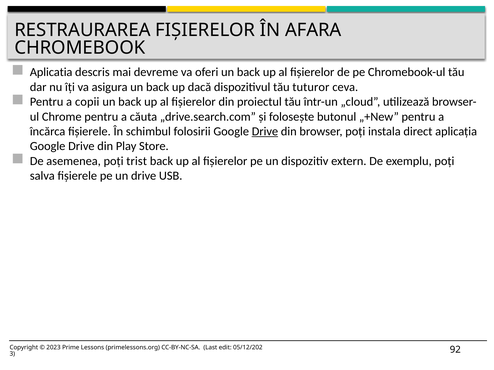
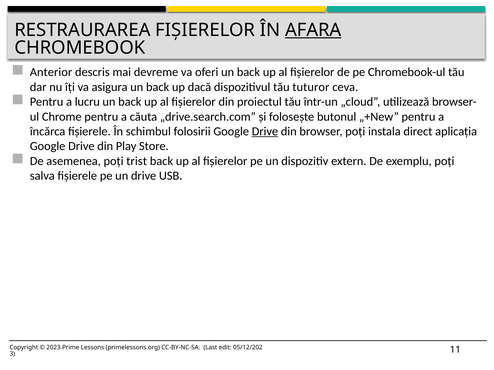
AFARA underline: none -> present
Aplicatia: Aplicatia -> Anterior
copii: copii -> lucru
92: 92 -> 11
